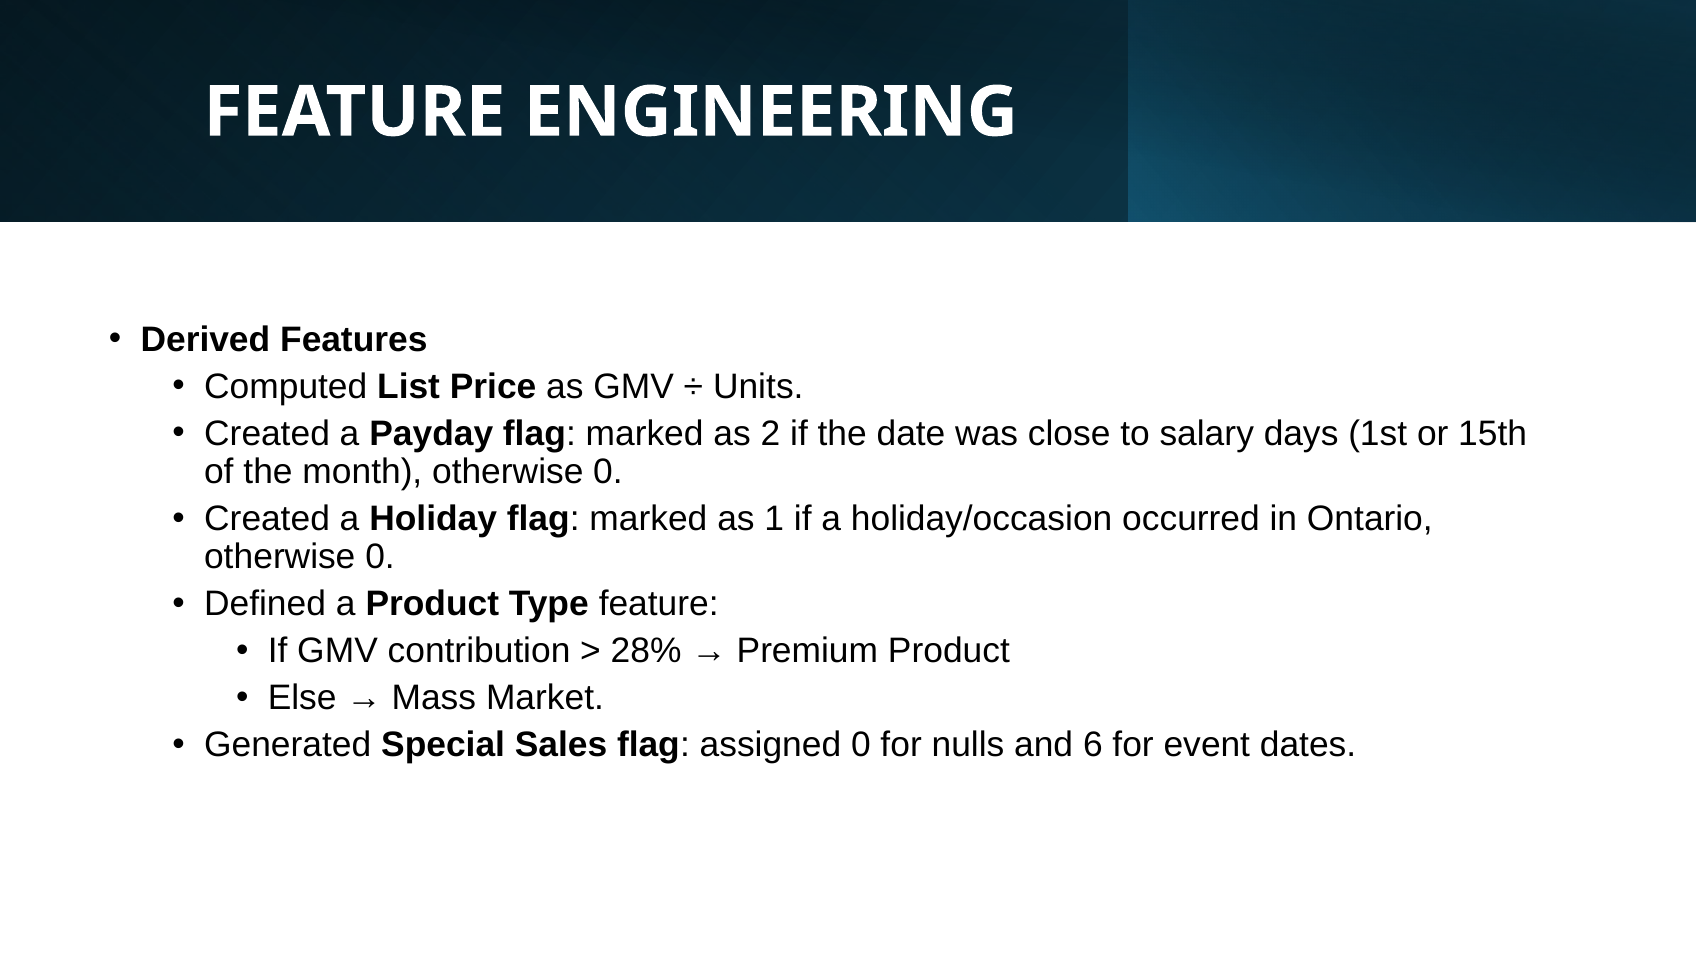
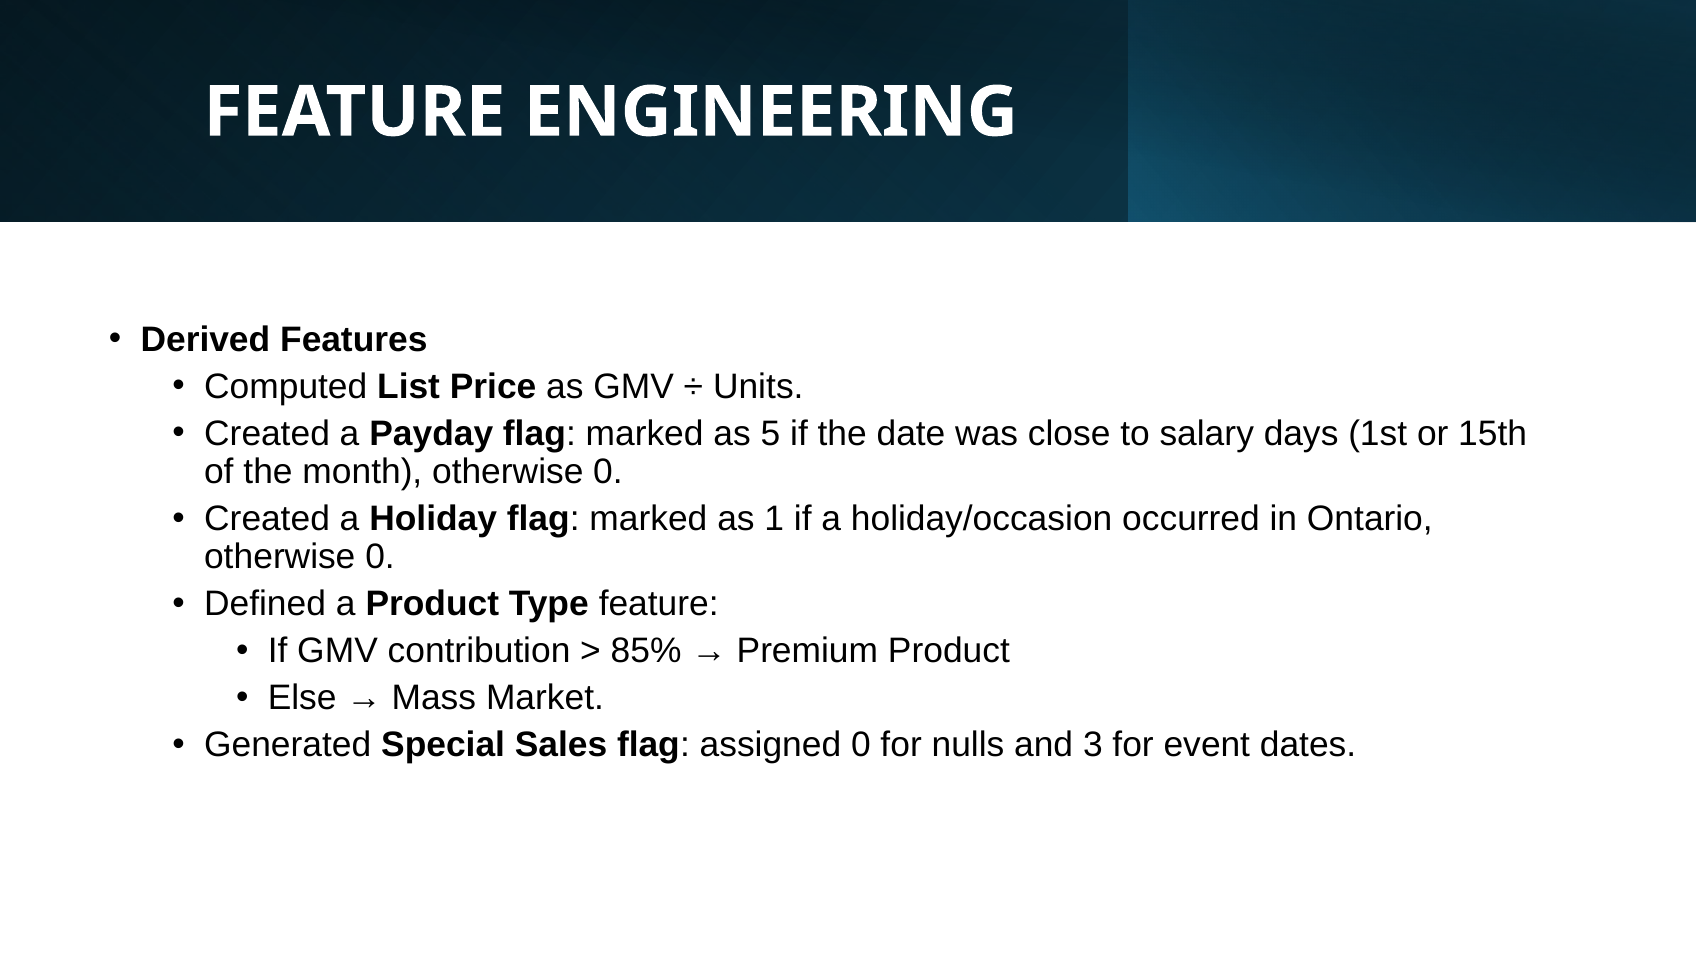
2: 2 -> 5
28%: 28% -> 85%
6: 6 -> 3
